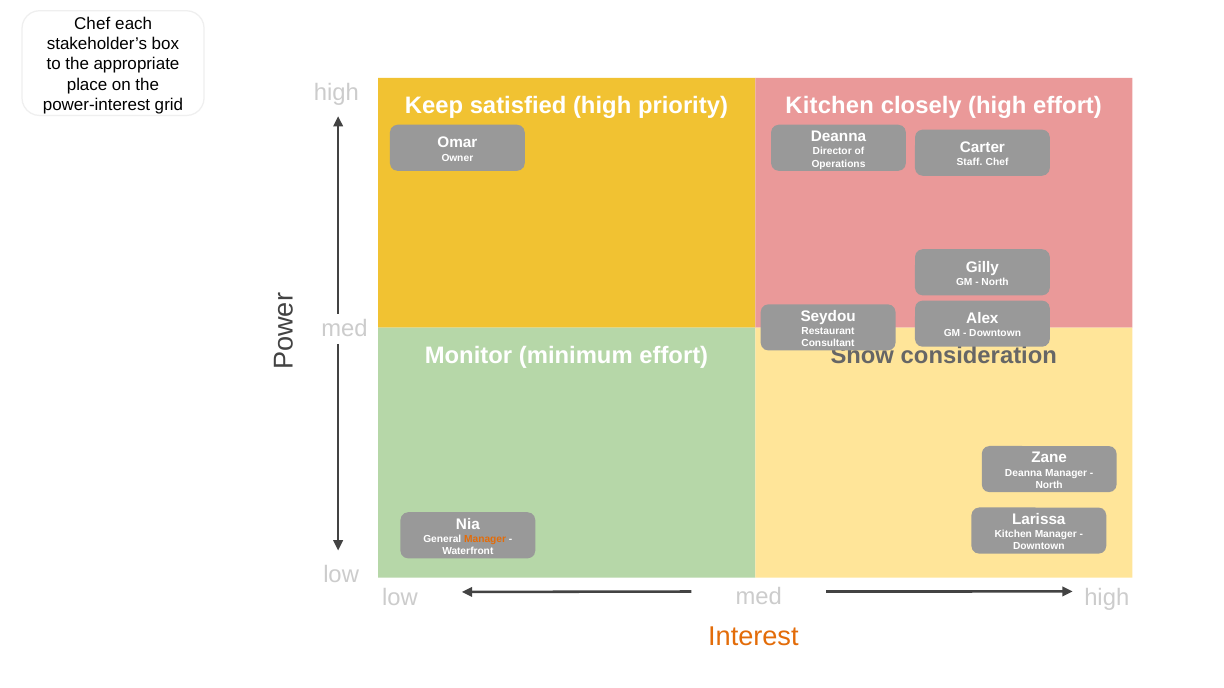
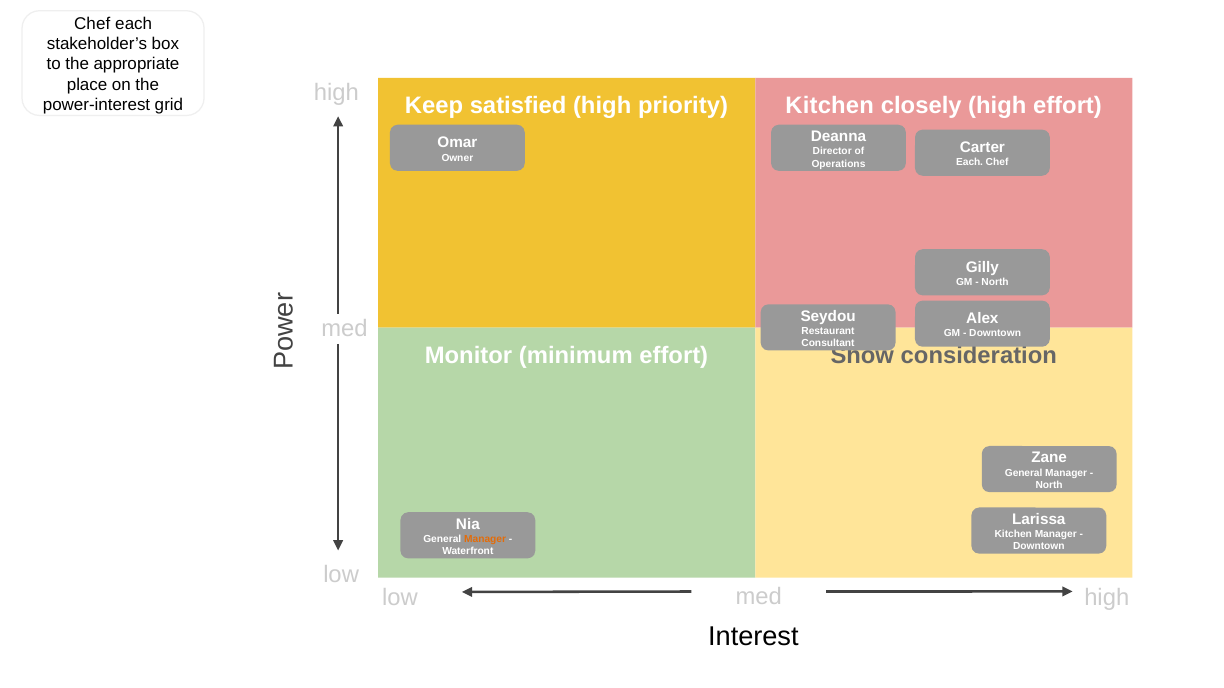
Staff at (970, 163): Staff -> Each
Deanna at (1024, 473): Deanna -> General
Interest colour: orange -> black
